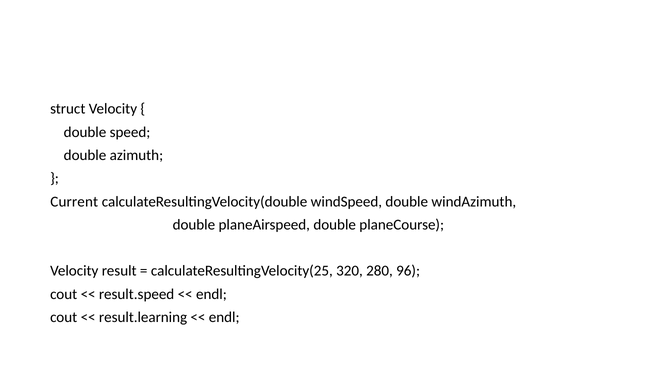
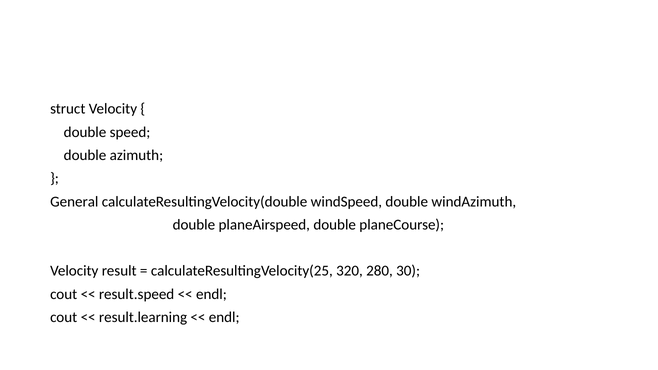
Current: Current -> General
96: 96 -> 30
